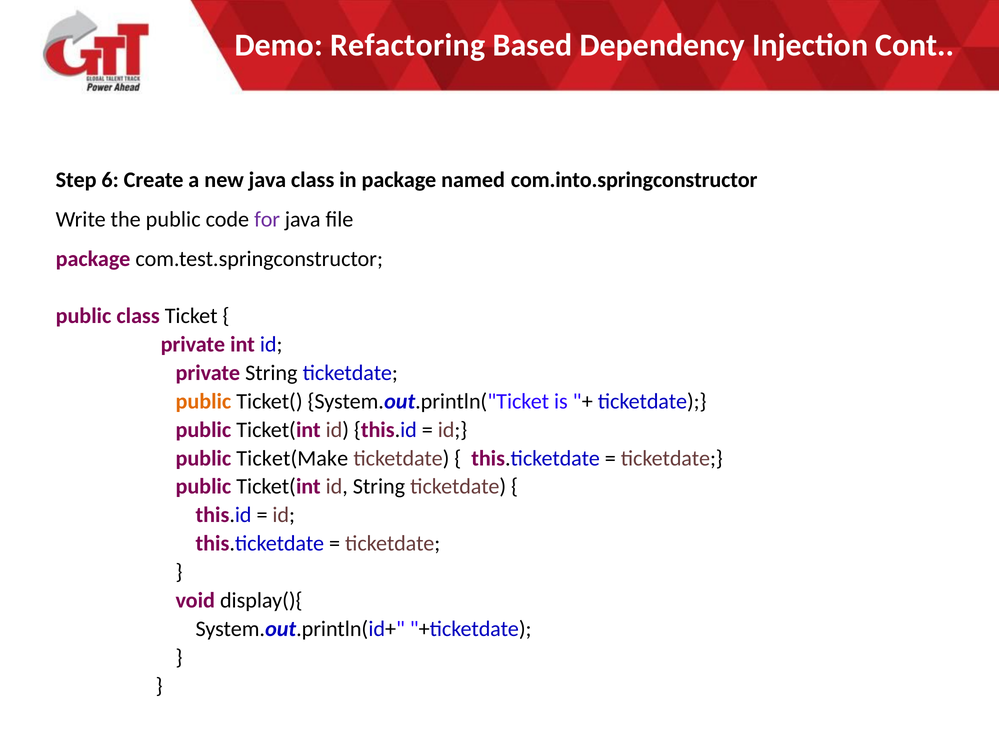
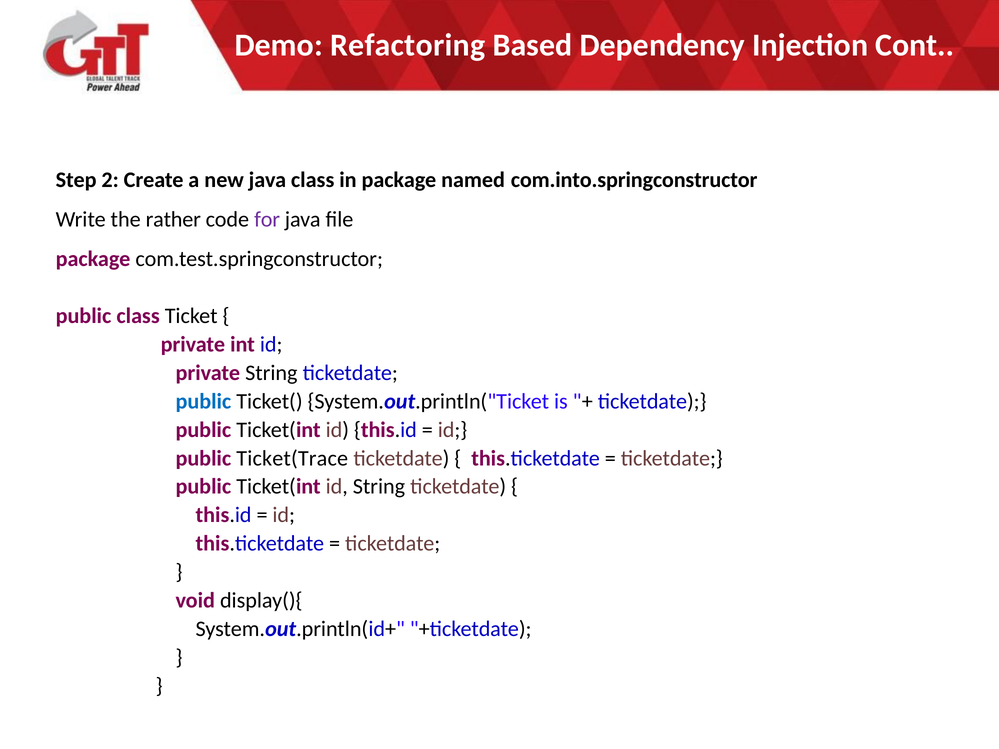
6: 6 -> 2
the public: public -> rather
public at (203, 401) colour: orange -> blue
Ticket(Make: Ticket(Make -> Ticket(Trace
